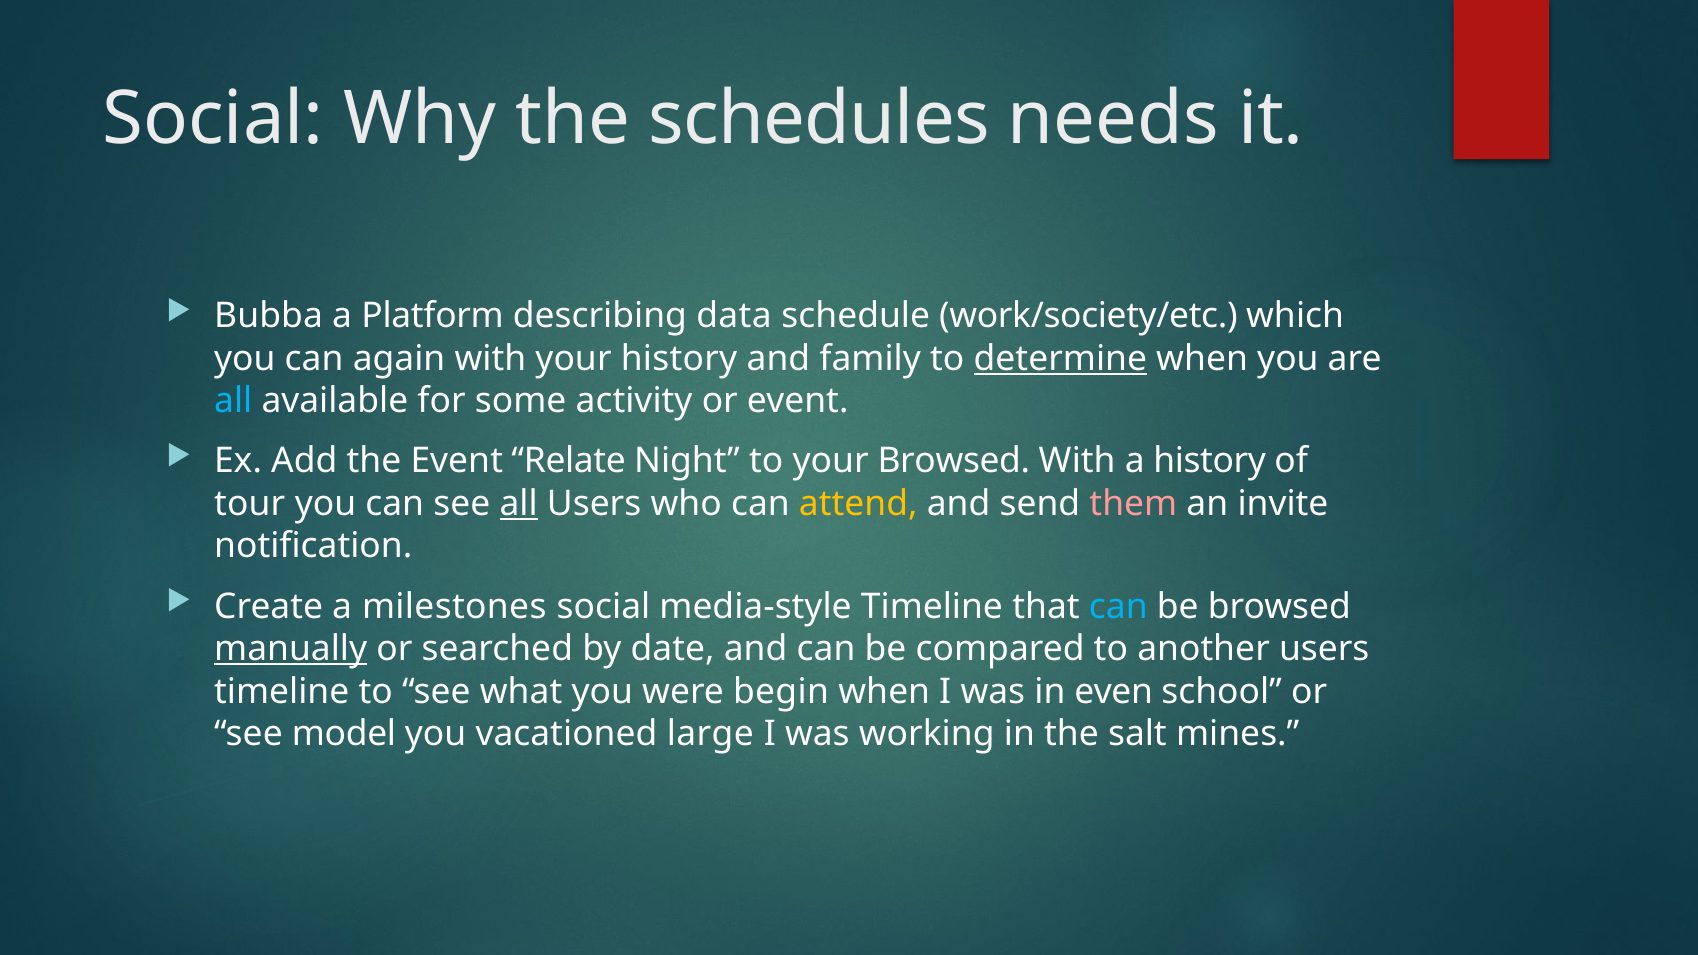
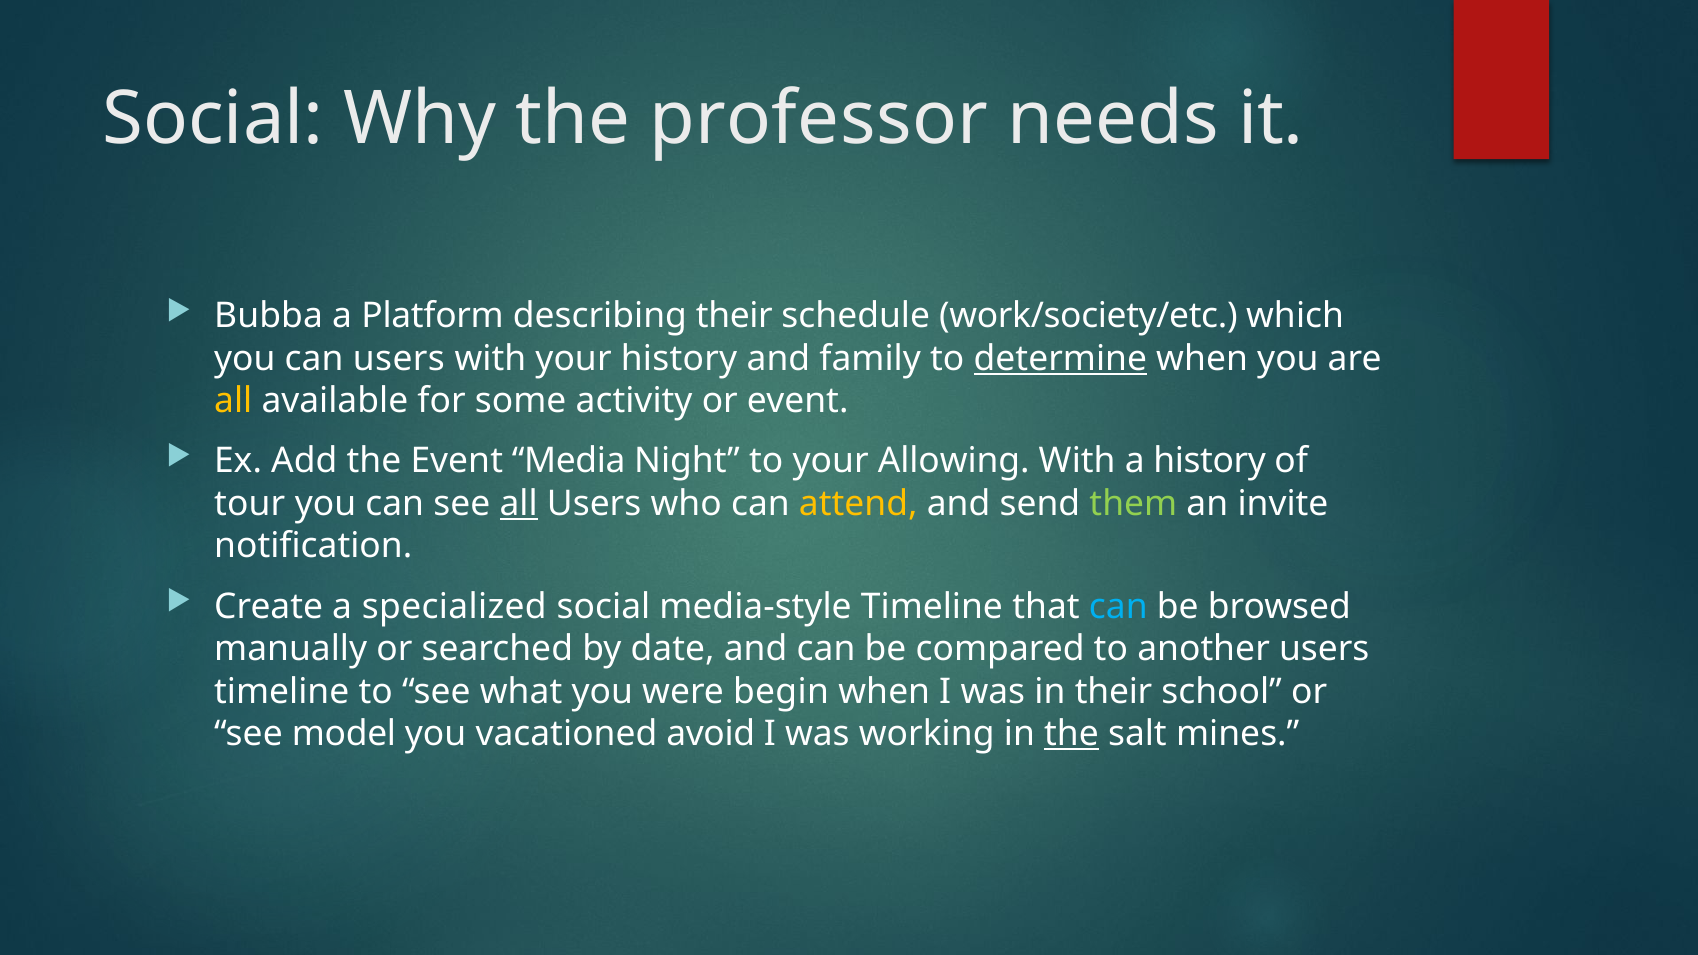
schedules: schedules -> professor
describing data: data -> their
can again: again -> users
all at (233, 401) colour: light blue -> yellow
Relate: Relate -> Media
your Browsed: Browsed -> Allowing
them colour: pink -> light green
milestones: milestones -> specialized
manually underline: present -> none
in even: even -> their
large: large -> avoid
the at (1071, 734) underline: none -> present
